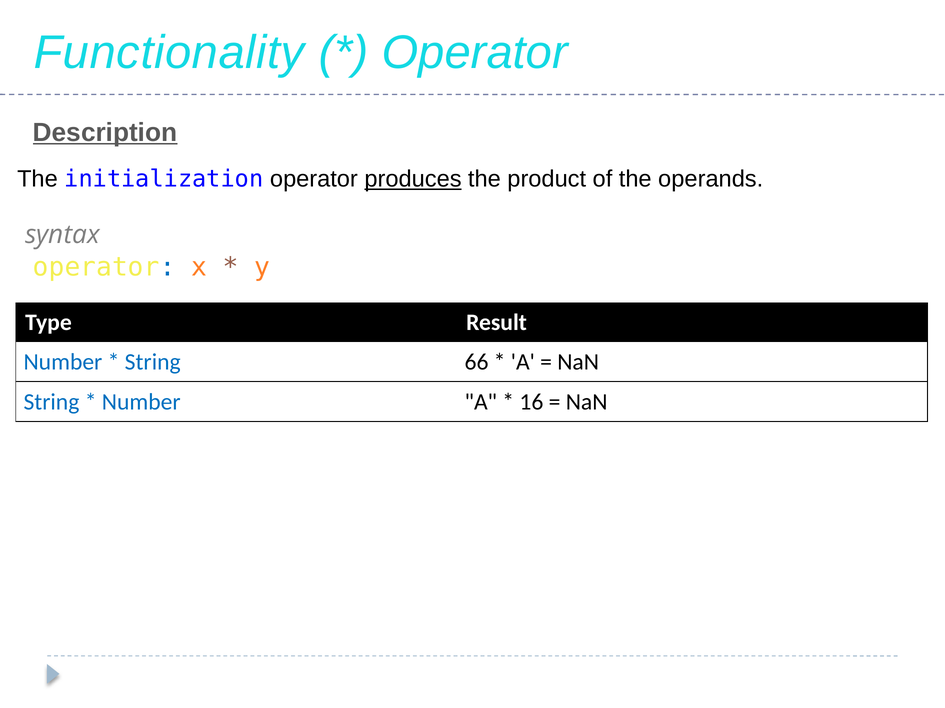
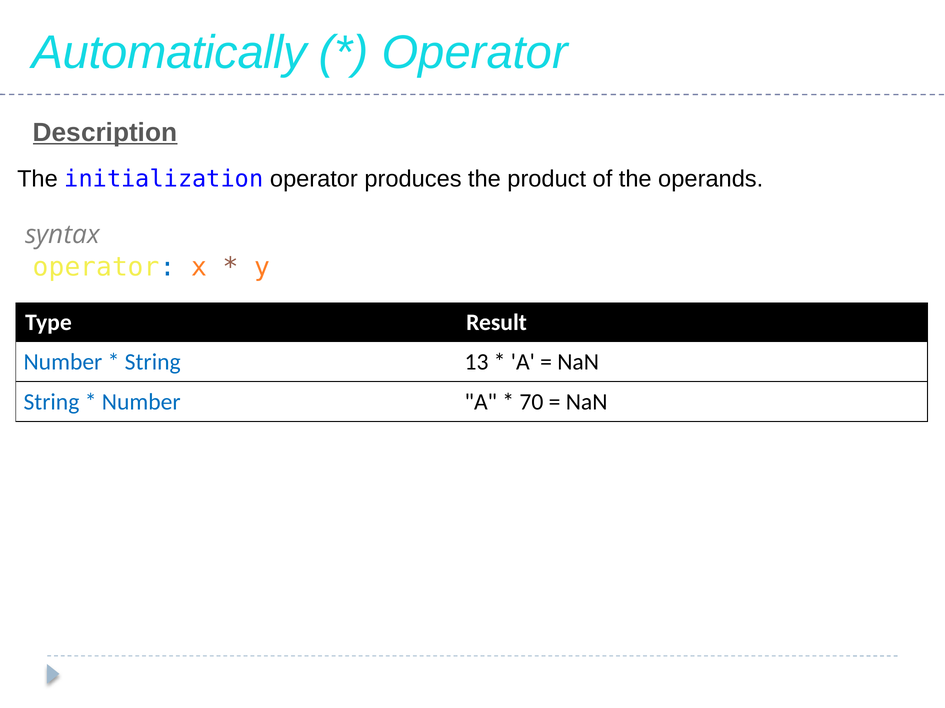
Functionality: Functionality -> Automatically
produces underline: present -> none
66: 66 -> 13
16: 16 -> 70
